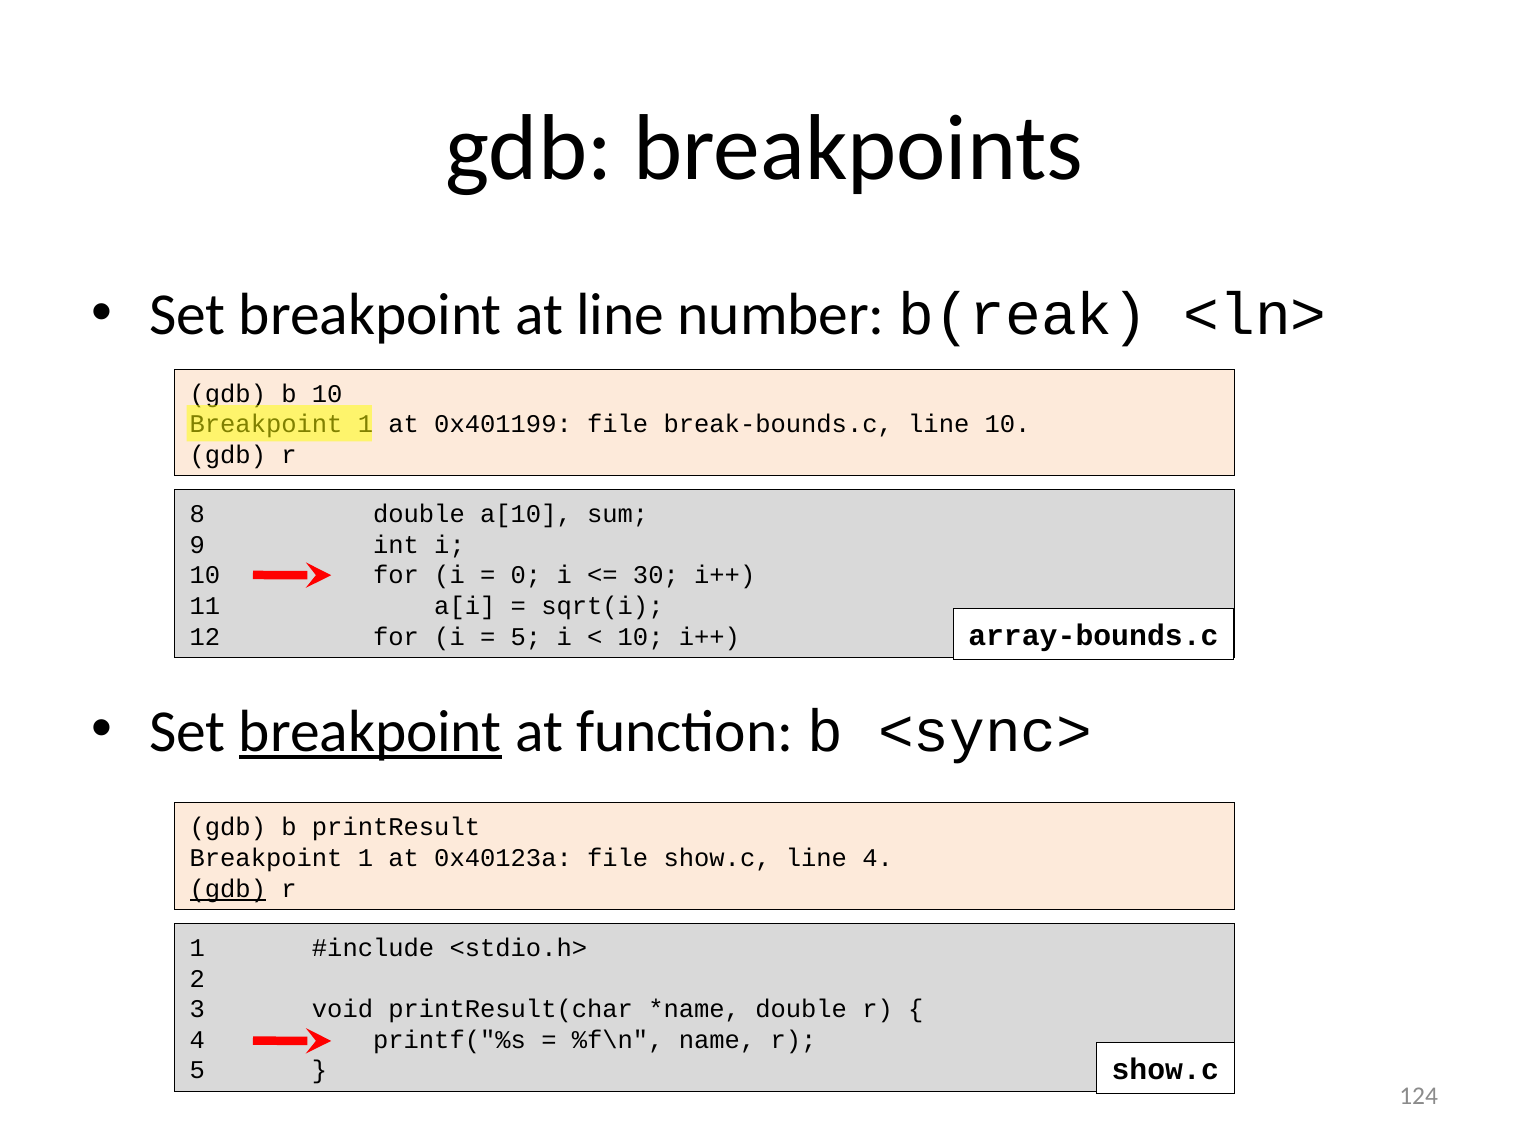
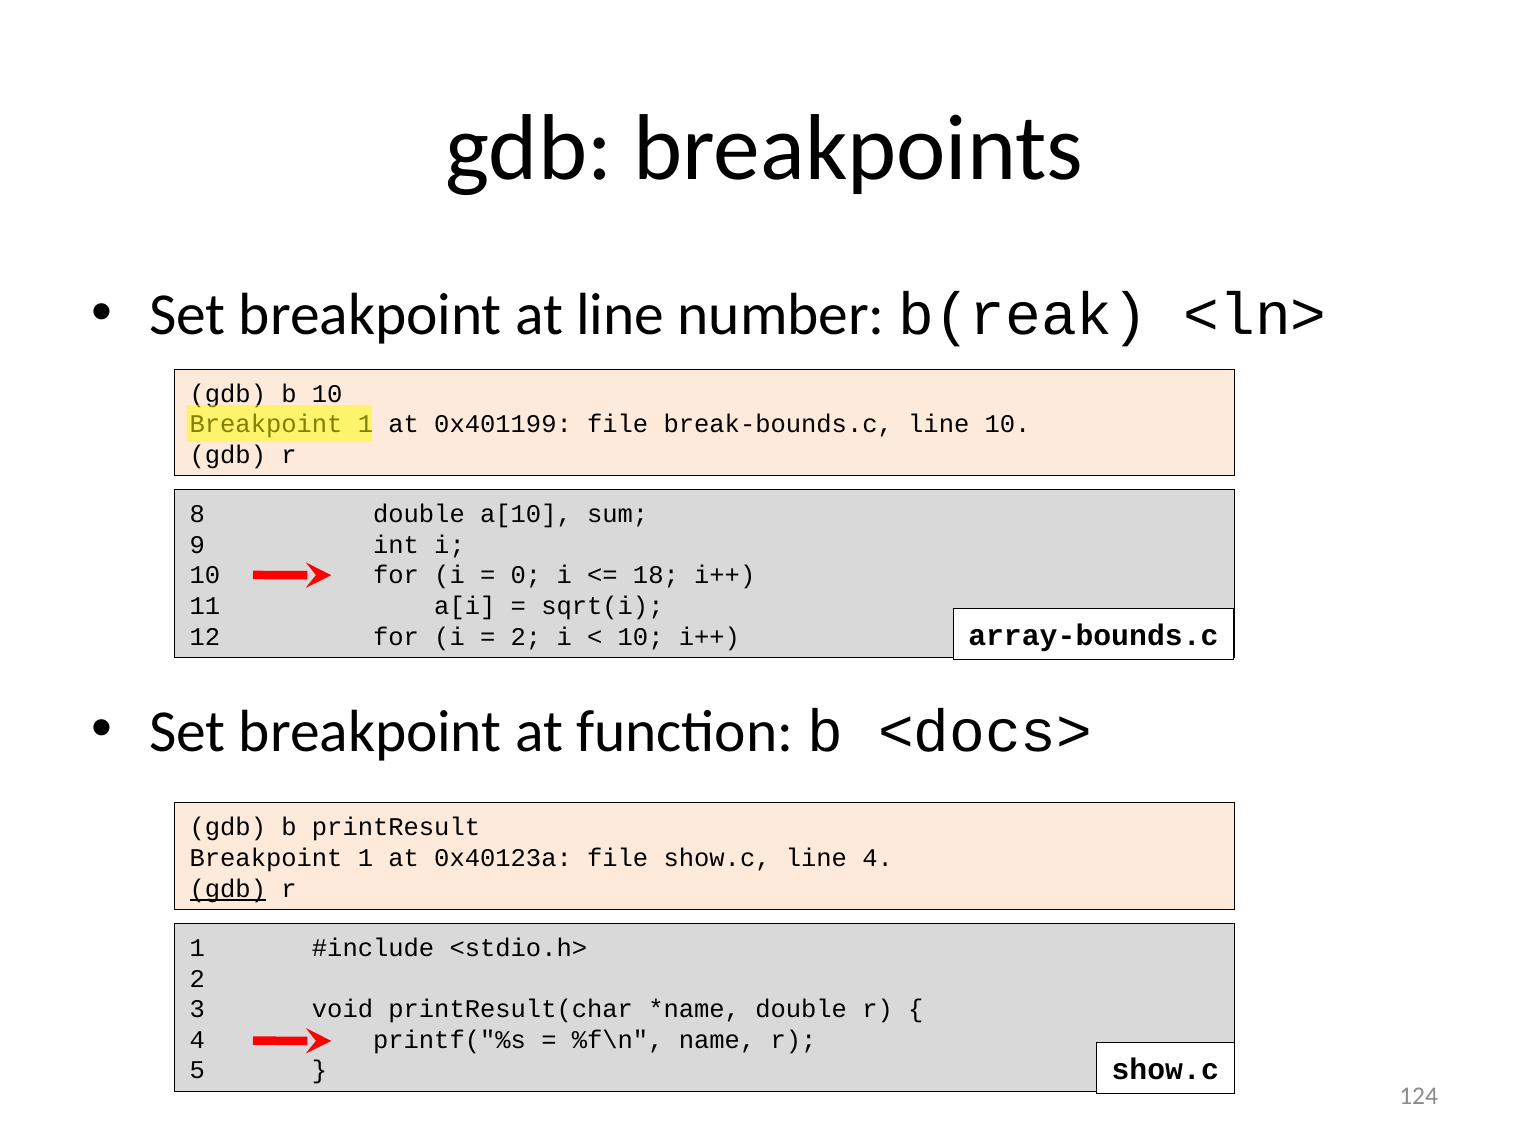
30: 30 -> 18
5 at (526, 636): 5 -> 2
breakpoint at (370, 731) underline: present -> none
<sync>: <sync> -> <docs>
